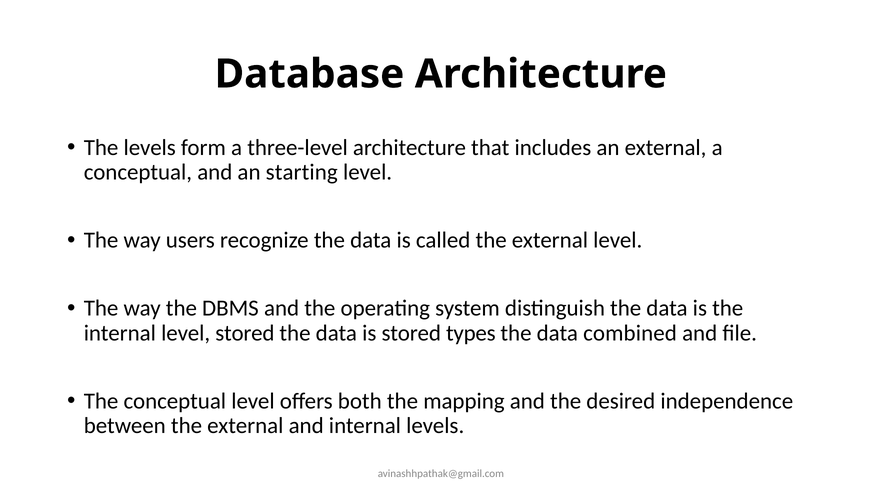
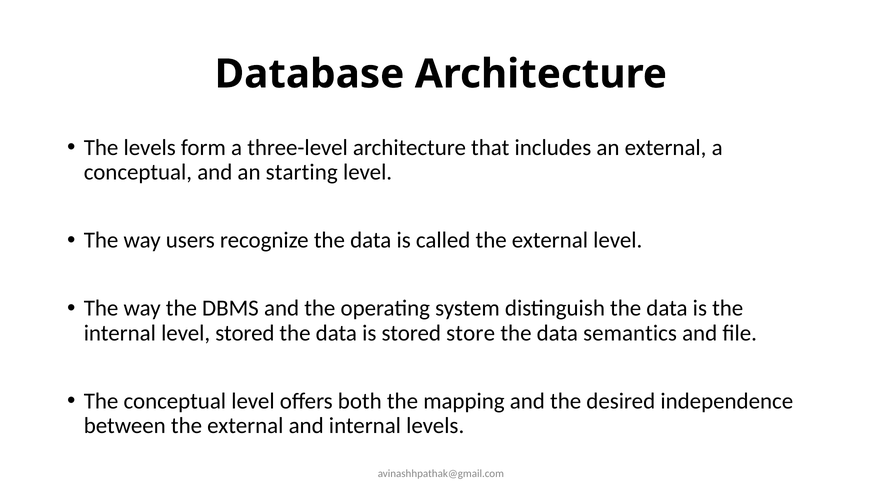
types: types -> store
combined: combined -> semantics
